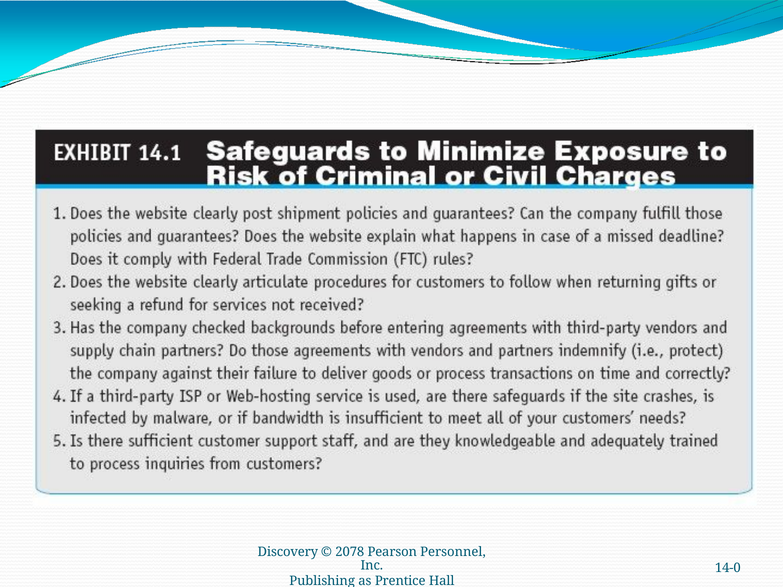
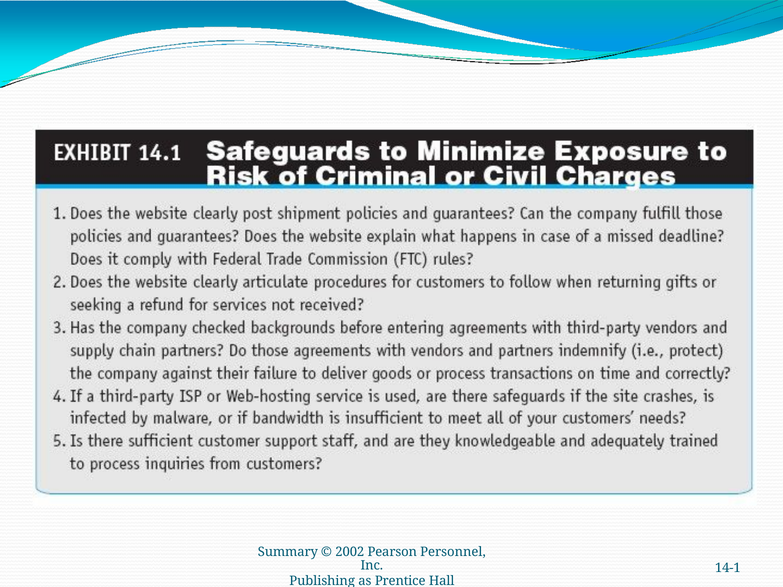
Discovery: Discovery -> Summary
2078: 2078 -> 2002
14-0: 14-0 -> 14-1
